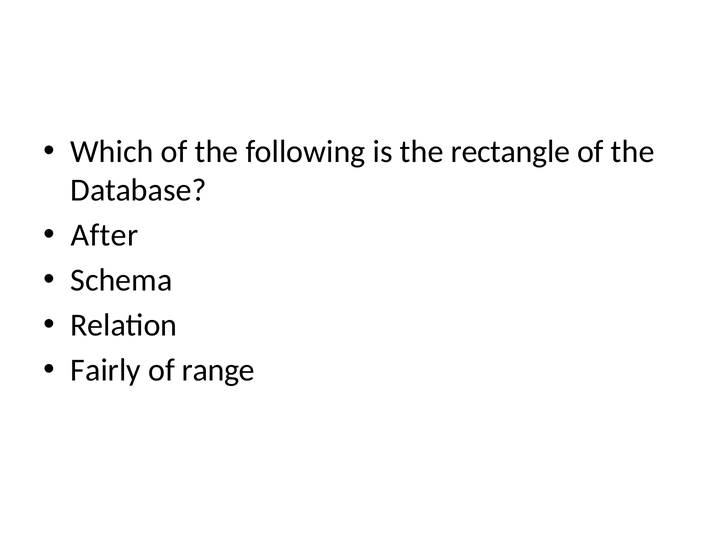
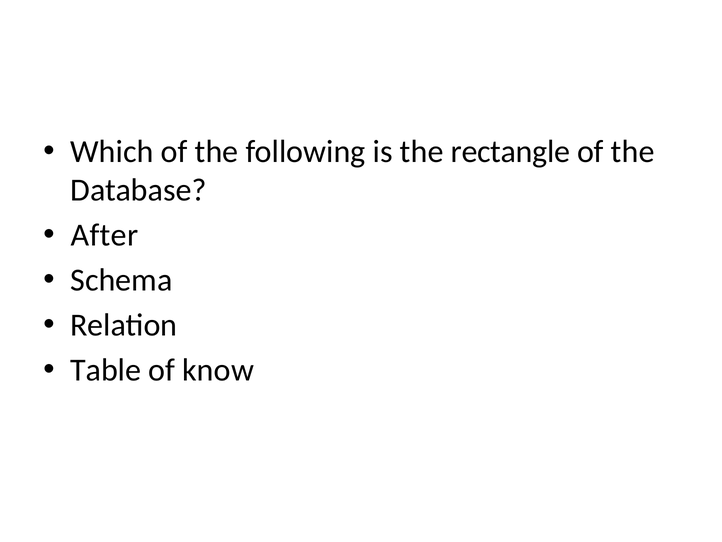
Fairly: Fairly -> Table
range: range -> know
